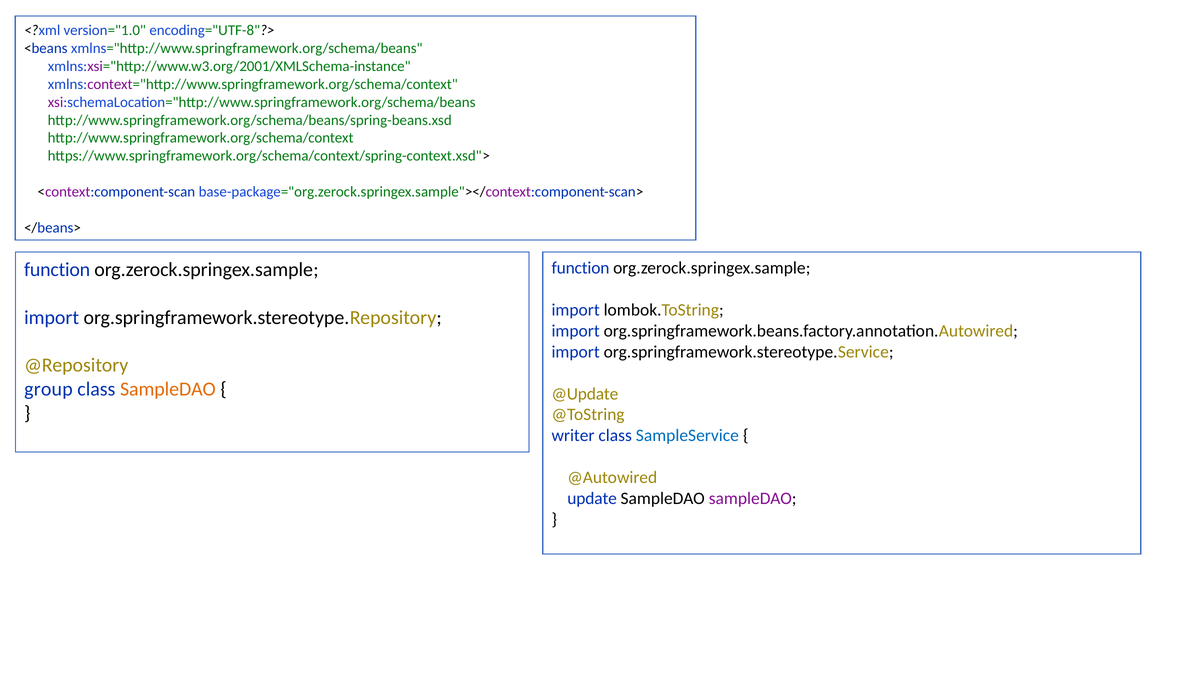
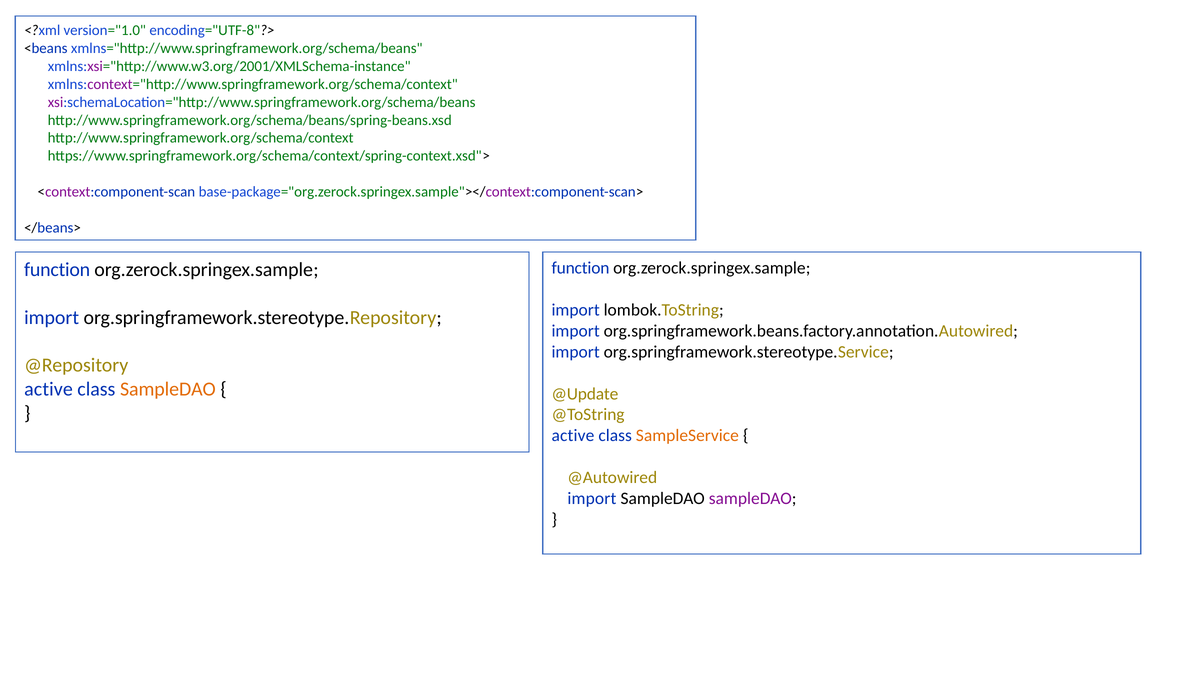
group at (48, 389): group -> active
writer at (573, 435): writer -> active
SampleService colour: blue -> orange
update at (592, 498): update -> import
